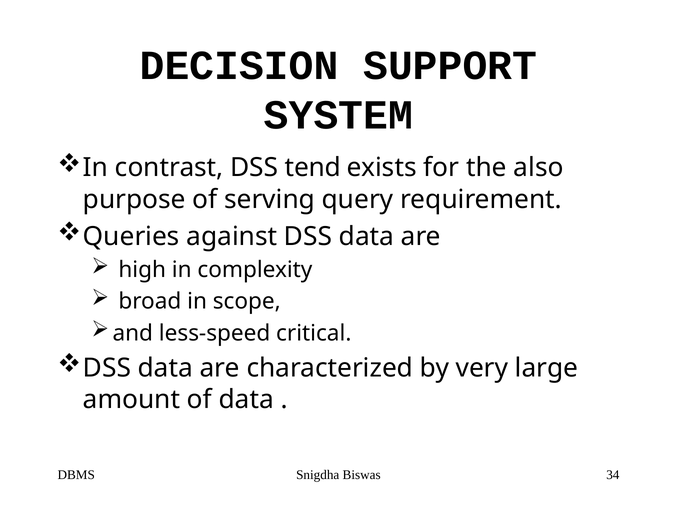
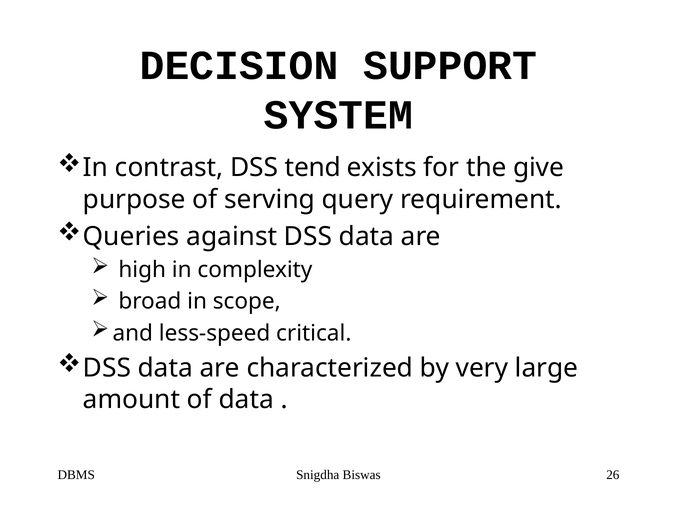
also: also -> give
34: 34 -> 26
